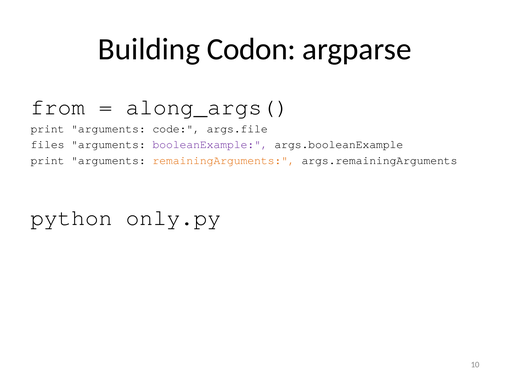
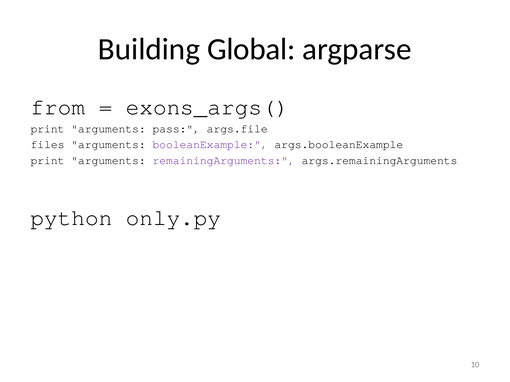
Codon: Codon -> Global
along_args(: along_args( -> exons_args(
code: code -> pass
remainingArguments colour: orange -> purple
